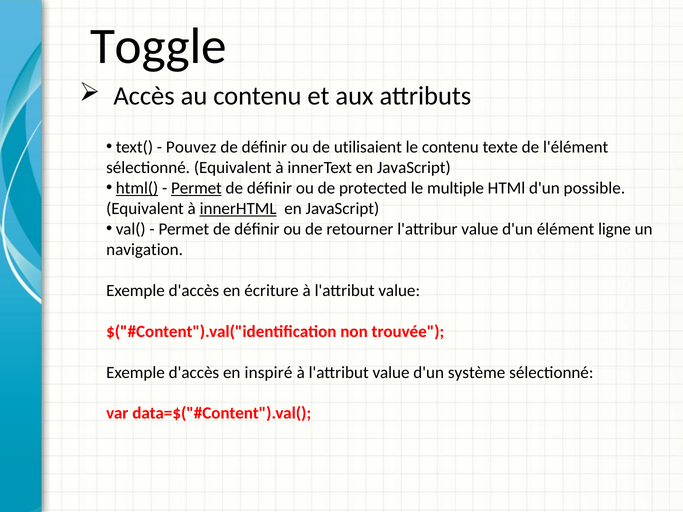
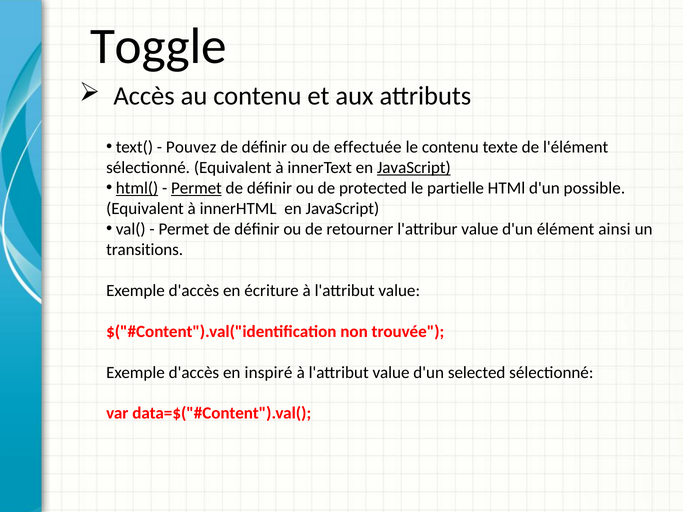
utilisaient: utilisaient -> effectuée
JavaScript at (414, 168) underline: none -> present
multiple: multiple -> partielle
innerHTML underline: present -> none
ligne: ligne -> ainsi
navigation: navigation -> transitions
système: système -> selected
